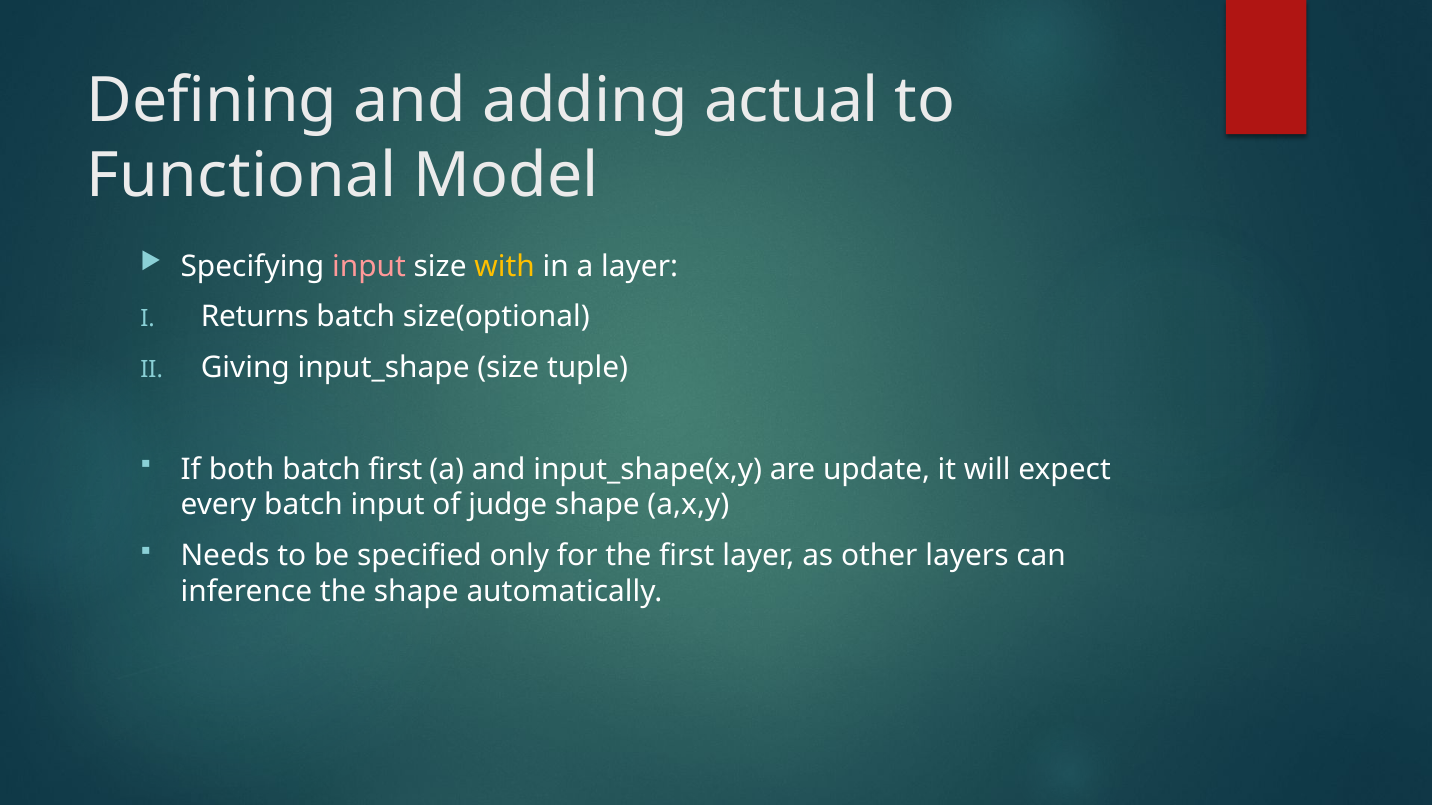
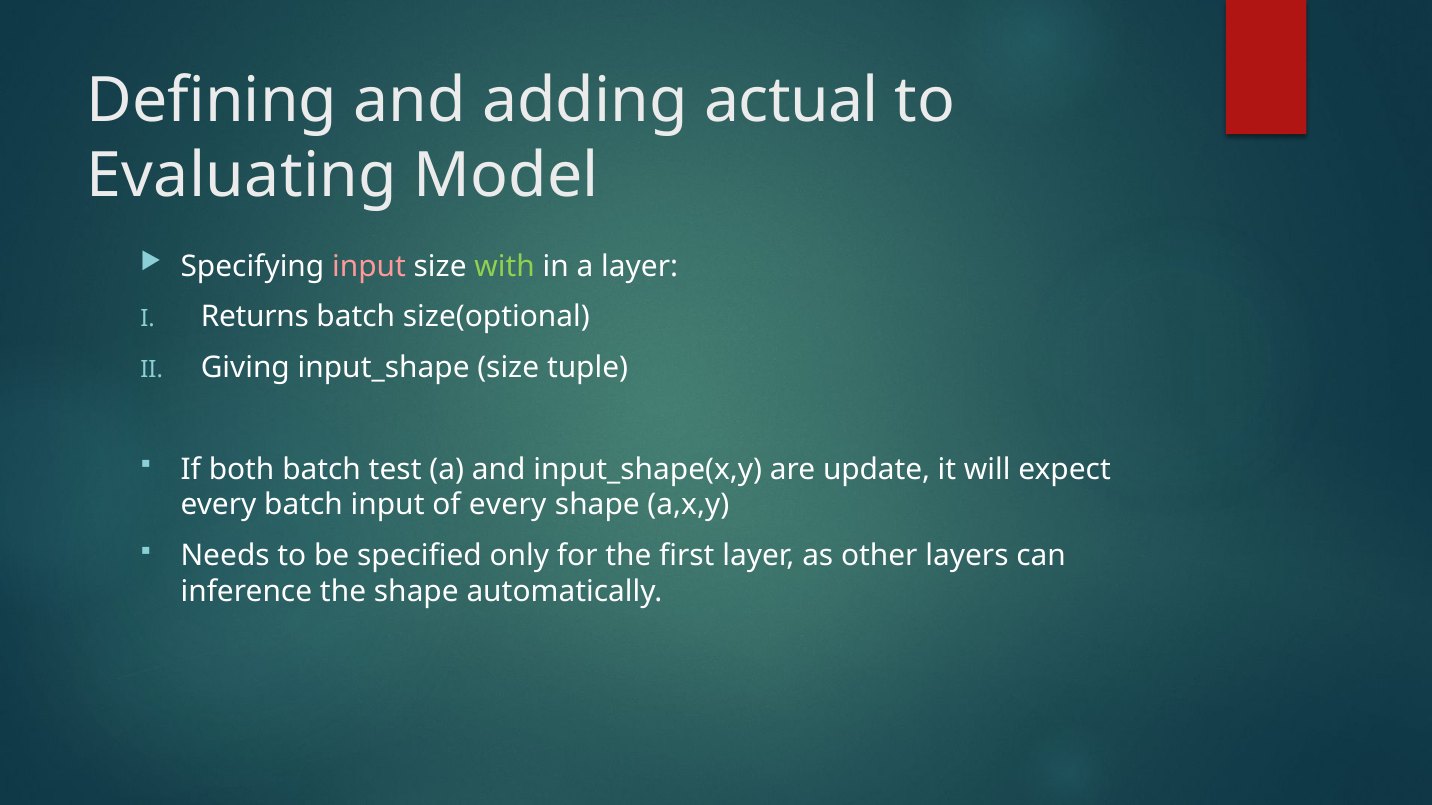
Functional: Functional -> Evaluating
with colour: yellow -> light green
batch first: first -> test
of judge: judge -> every
